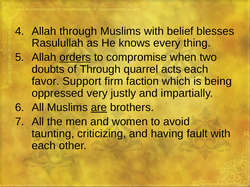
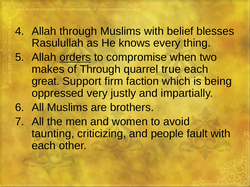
doubts: doubts -> makes
acts: acts -> true
favor: favor -> great
are underline: present -> none
having: having -> people
